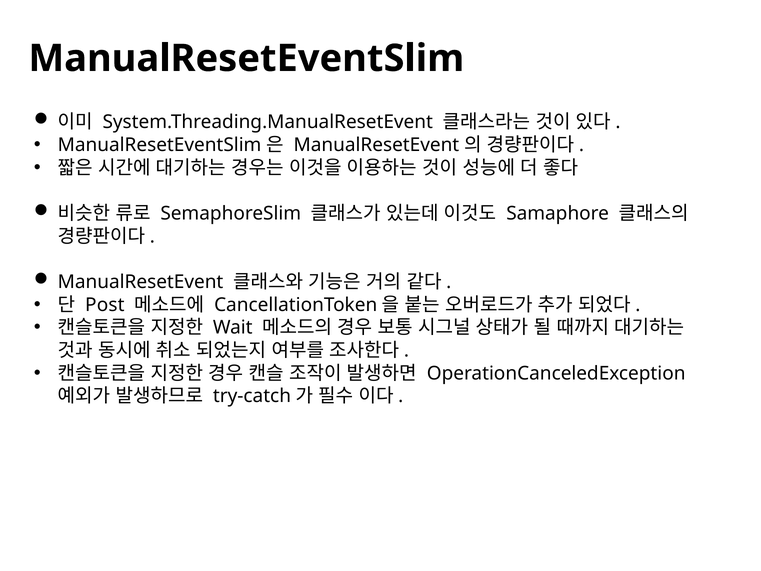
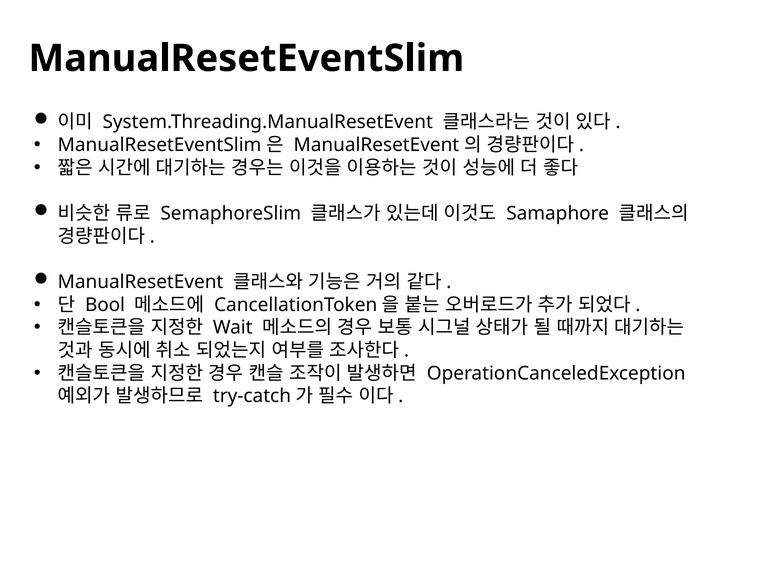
Post: Post -> Bool
